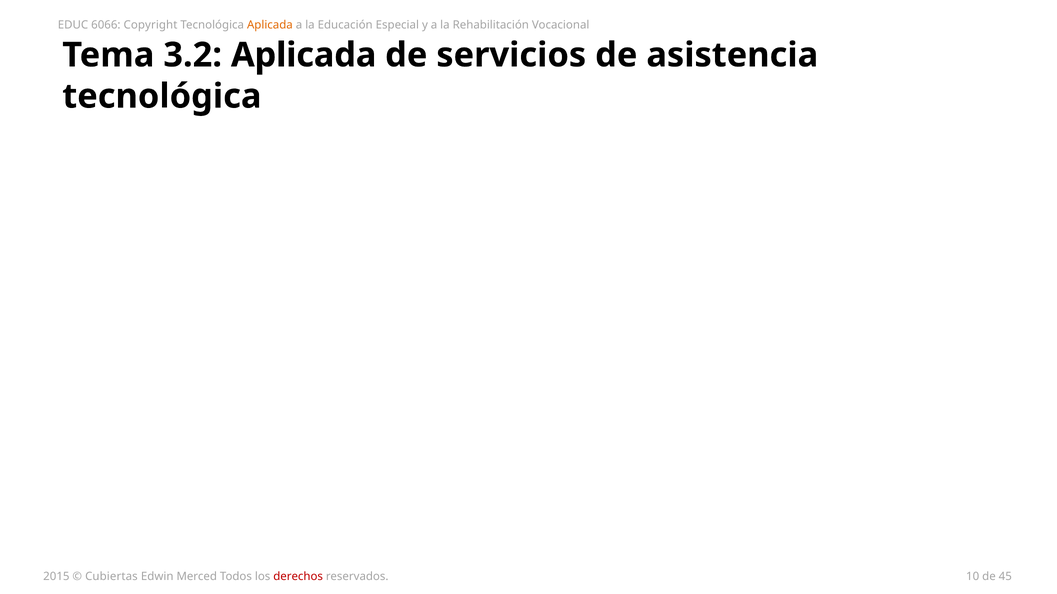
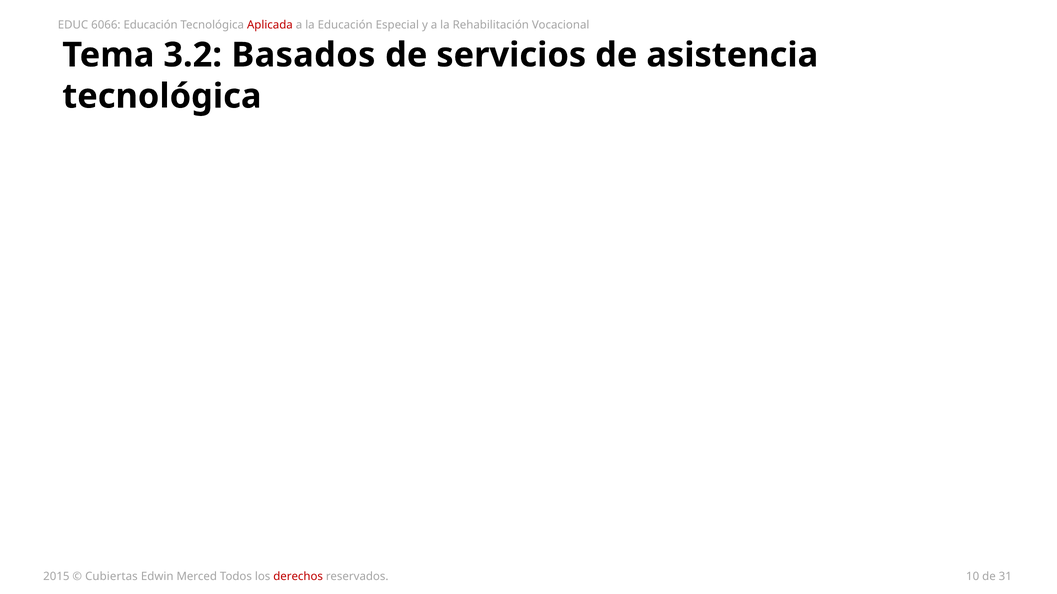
6066 Copyright: Copyright -> Educación
Aplicada at (270, 25) colour: orange -> red
3.2 Aplicada: Aplicada -> Basados
45: 45 -> 31
